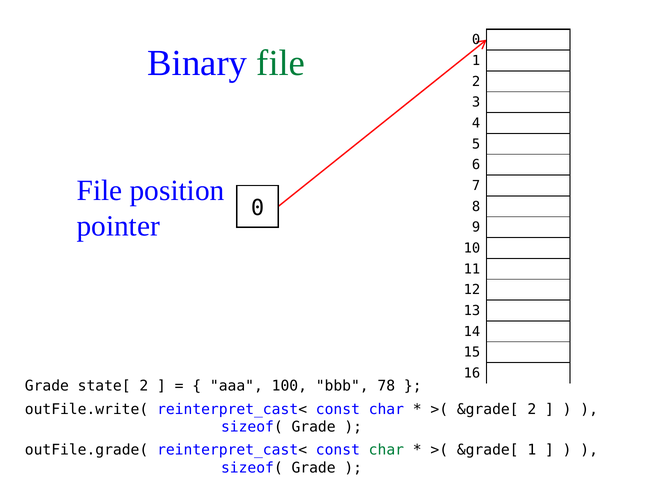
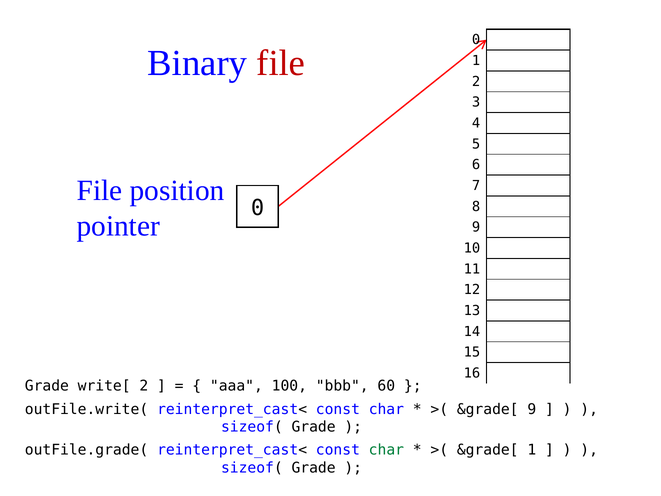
file at (281, 63) colour: green -> red
state[: state[ -> write[
78: 78 -> 60
&grade[ 2: 2 -> 9
